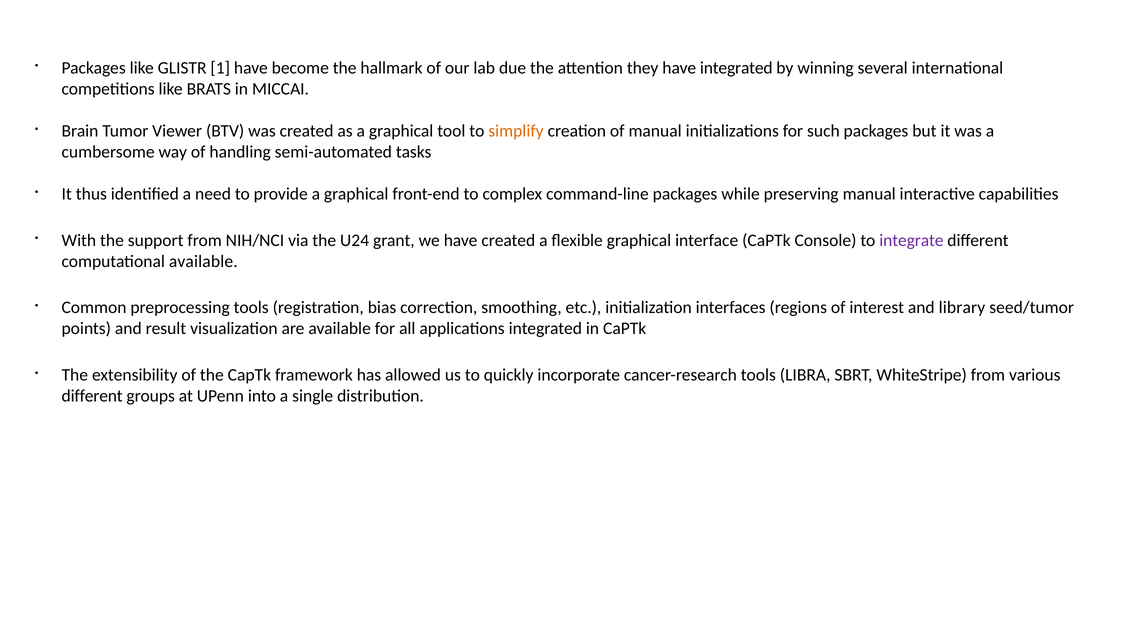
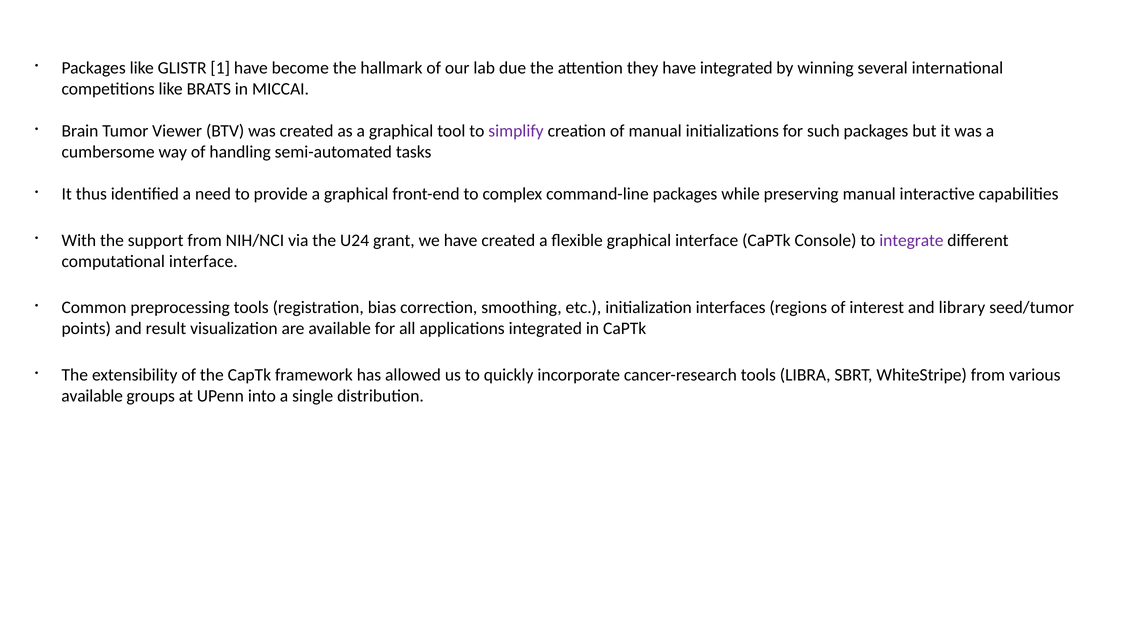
simplify colour: orange -> purple
computational available: available -> interface
different at (92, 396): different -> available
